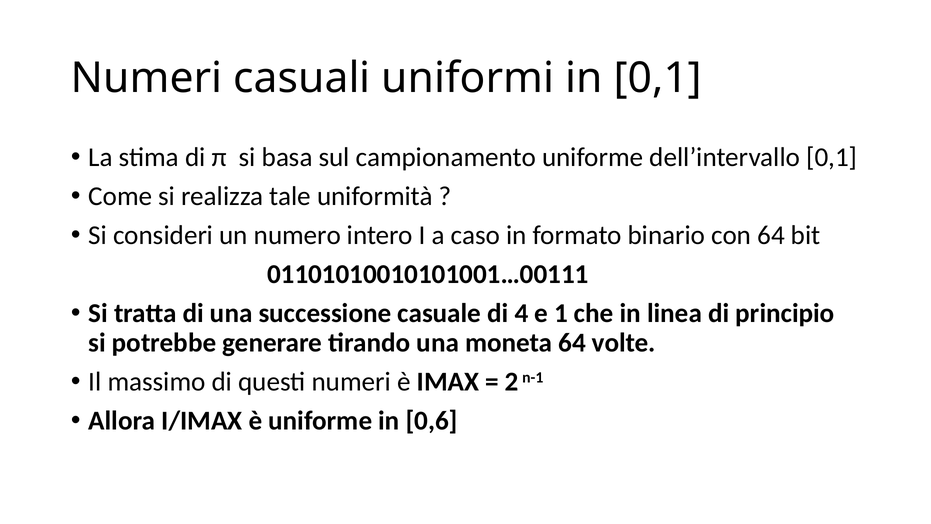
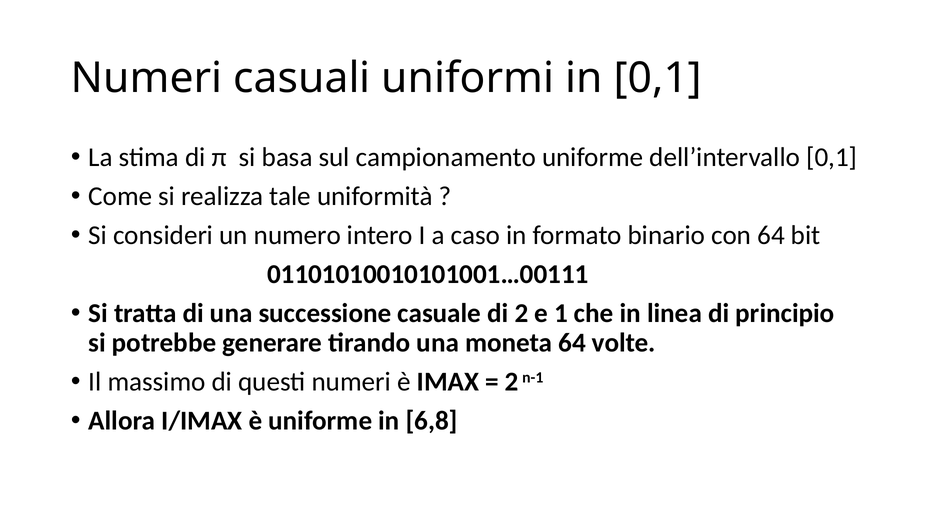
di 4: 4 -> 2
0,6: 0,6 -> 6,8
